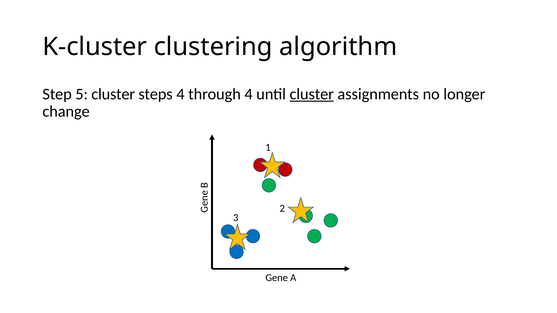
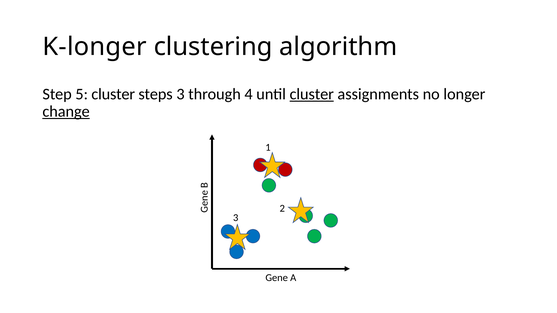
K-cluster: K-cluster -> K-longer
steps 4: 4 -> 3
change underline: none -> present
